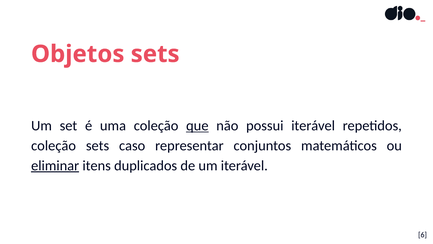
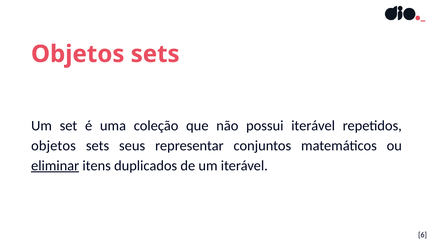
que underline: present -> none
coleção at (54, 145): coleção -> objetos
caso: caso -> seus
